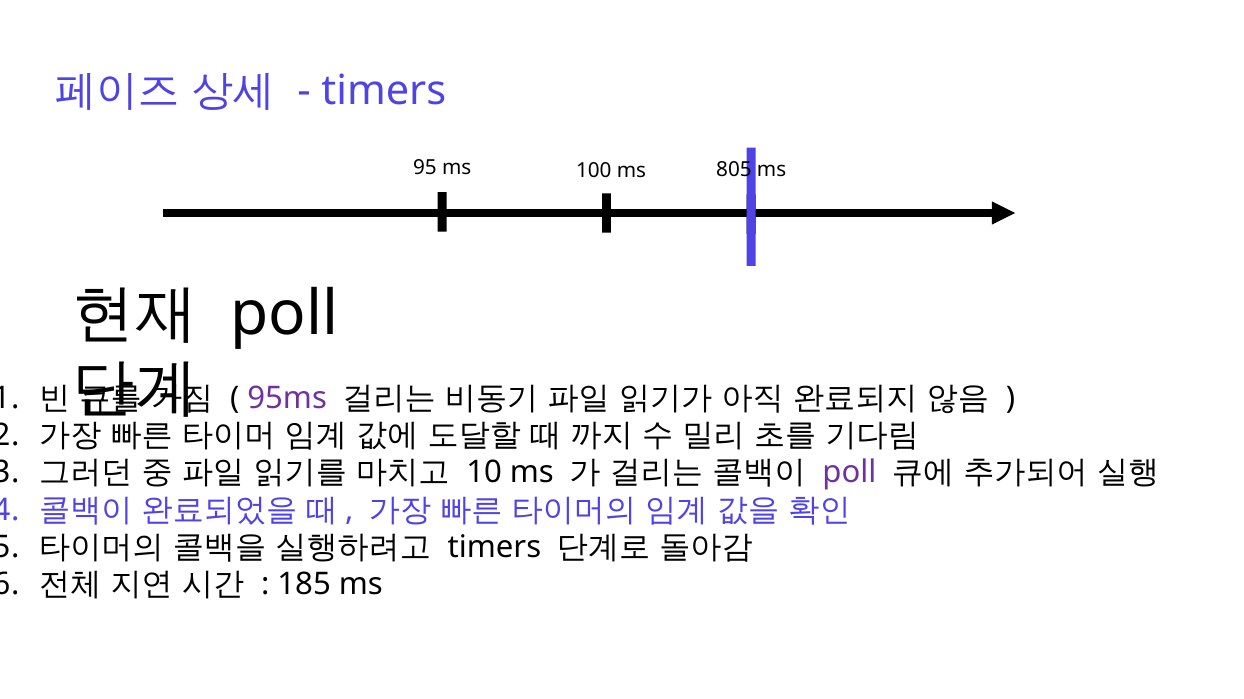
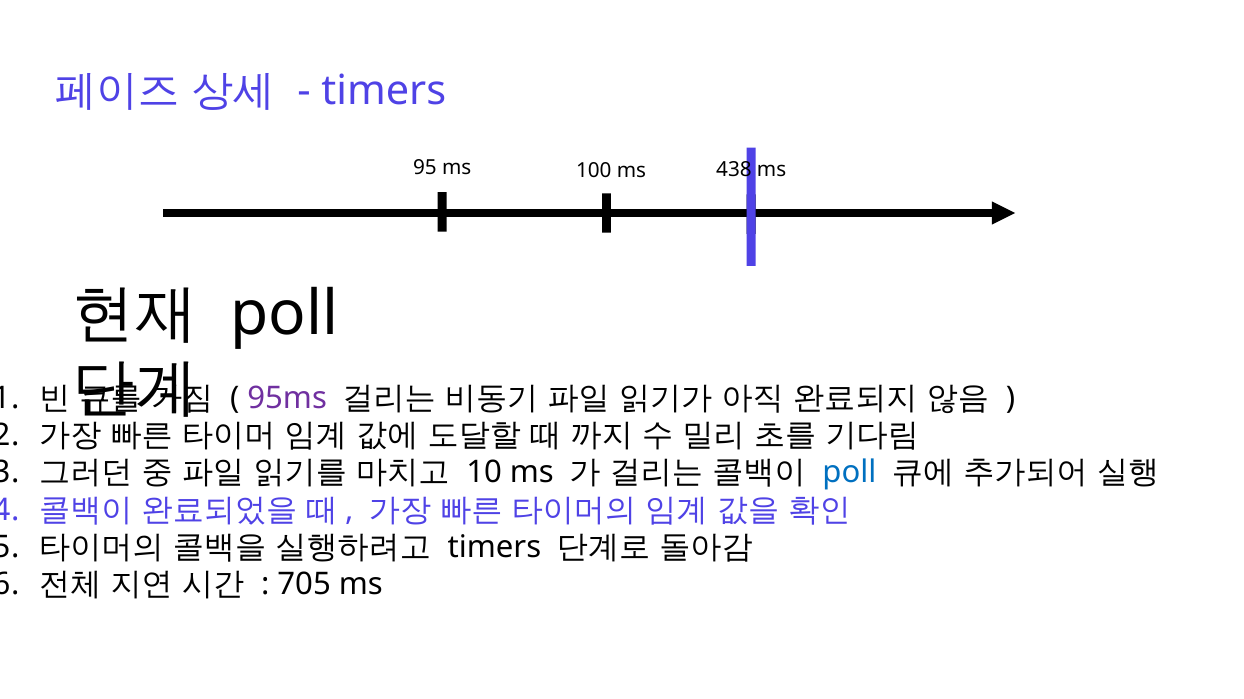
805: 805 -> 438
poll at (849, 473) colour: purple -> blue
185: 185 -> 705
